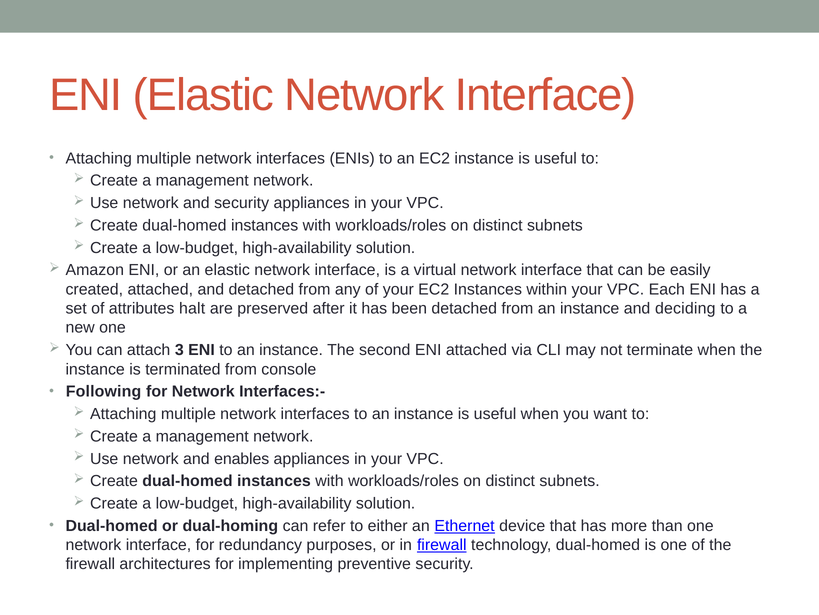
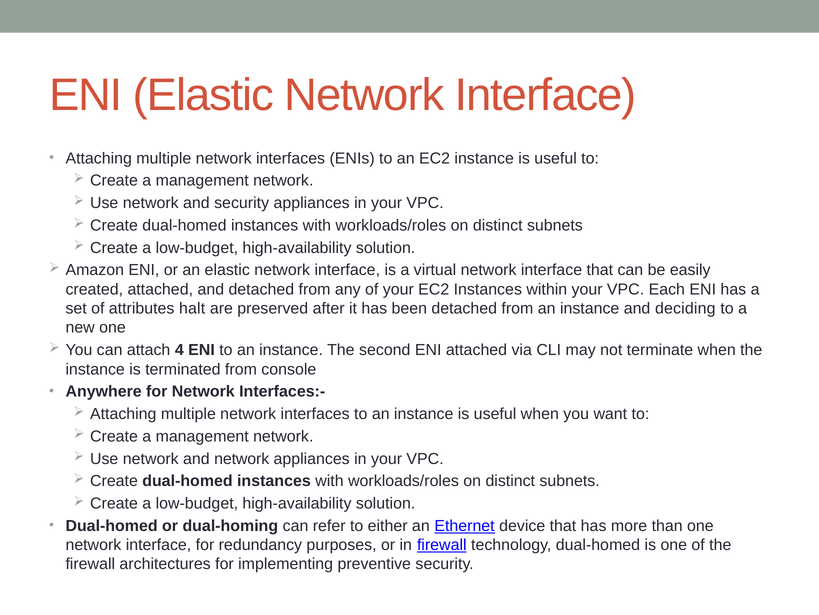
3: 3 -> 4
Following: Following -> Anywhere
and enables: enables -> network
